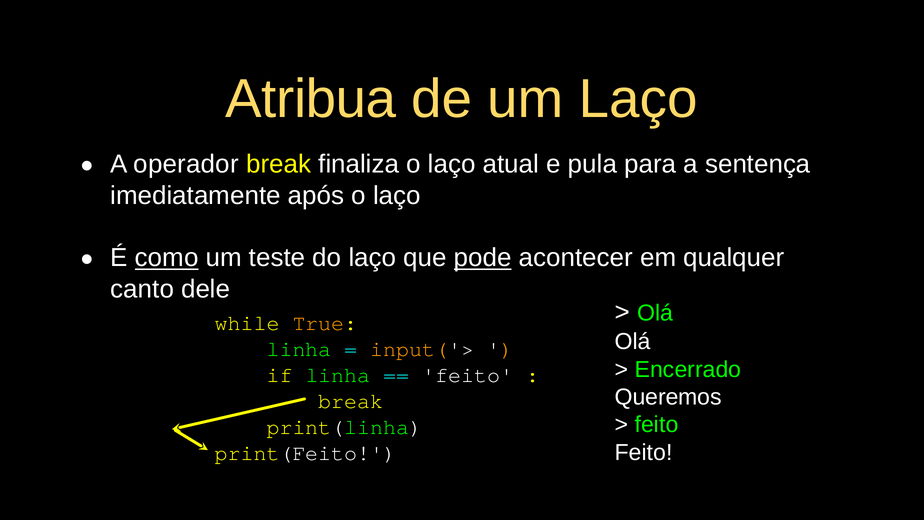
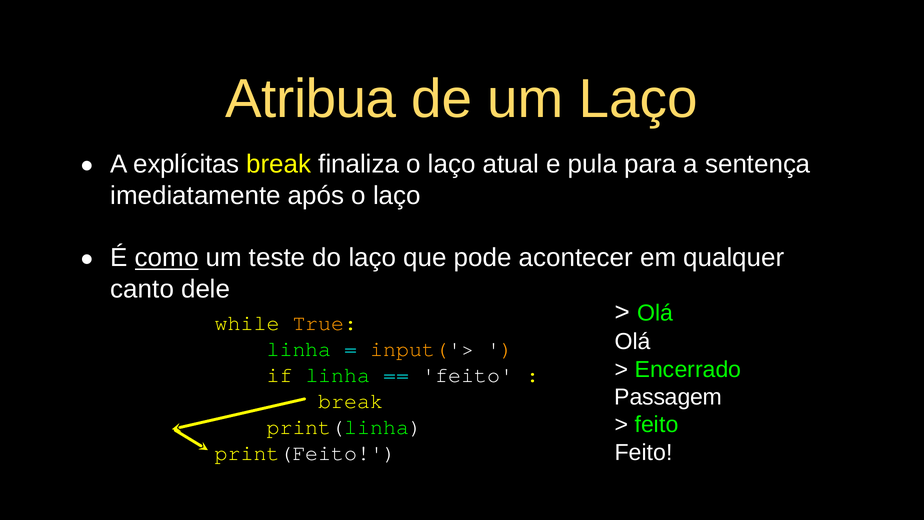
operador: operador -> explícitas
pode underline: present -> none
Queremos: Queremos -> Passagem
